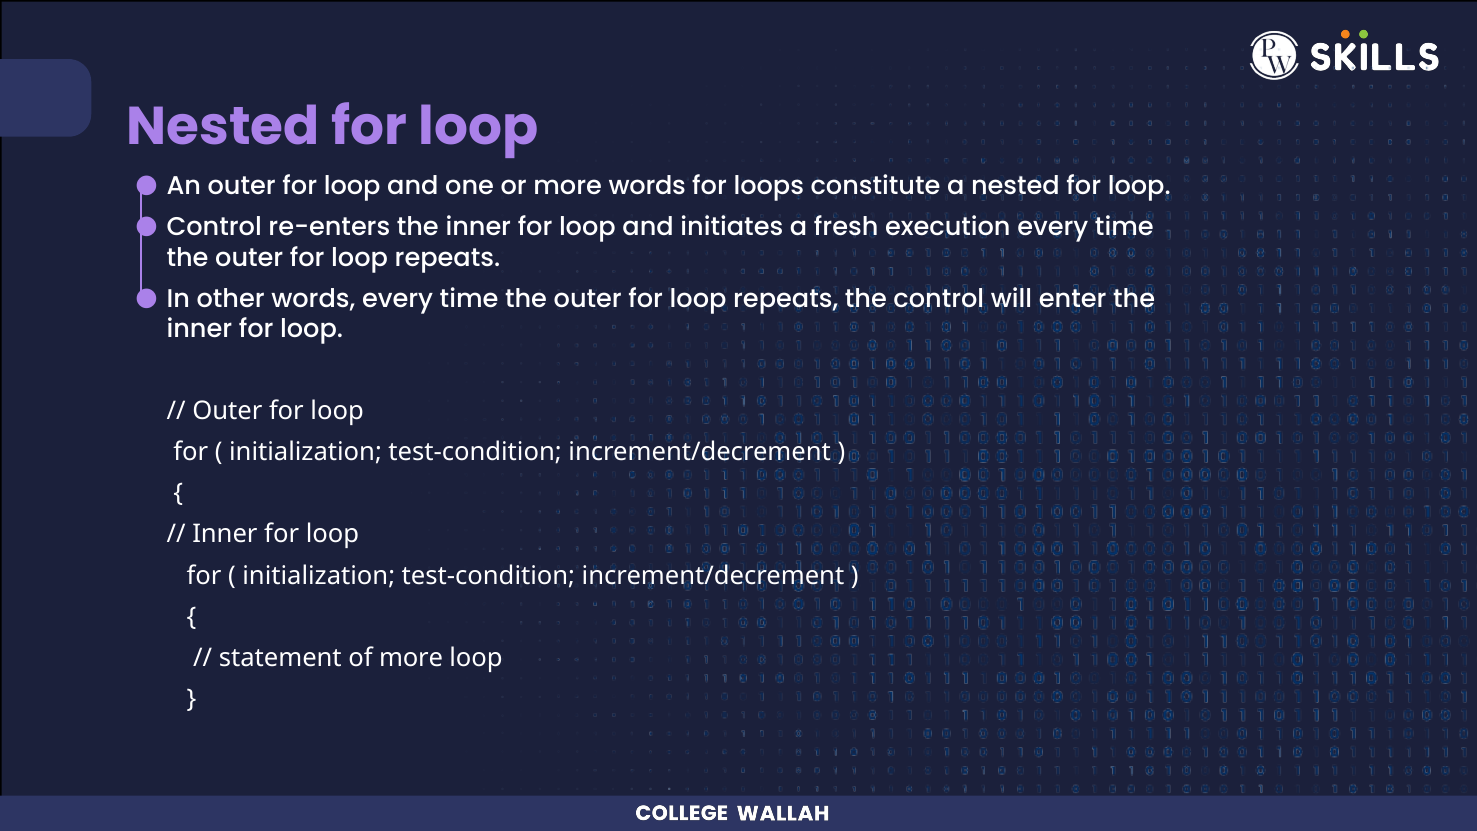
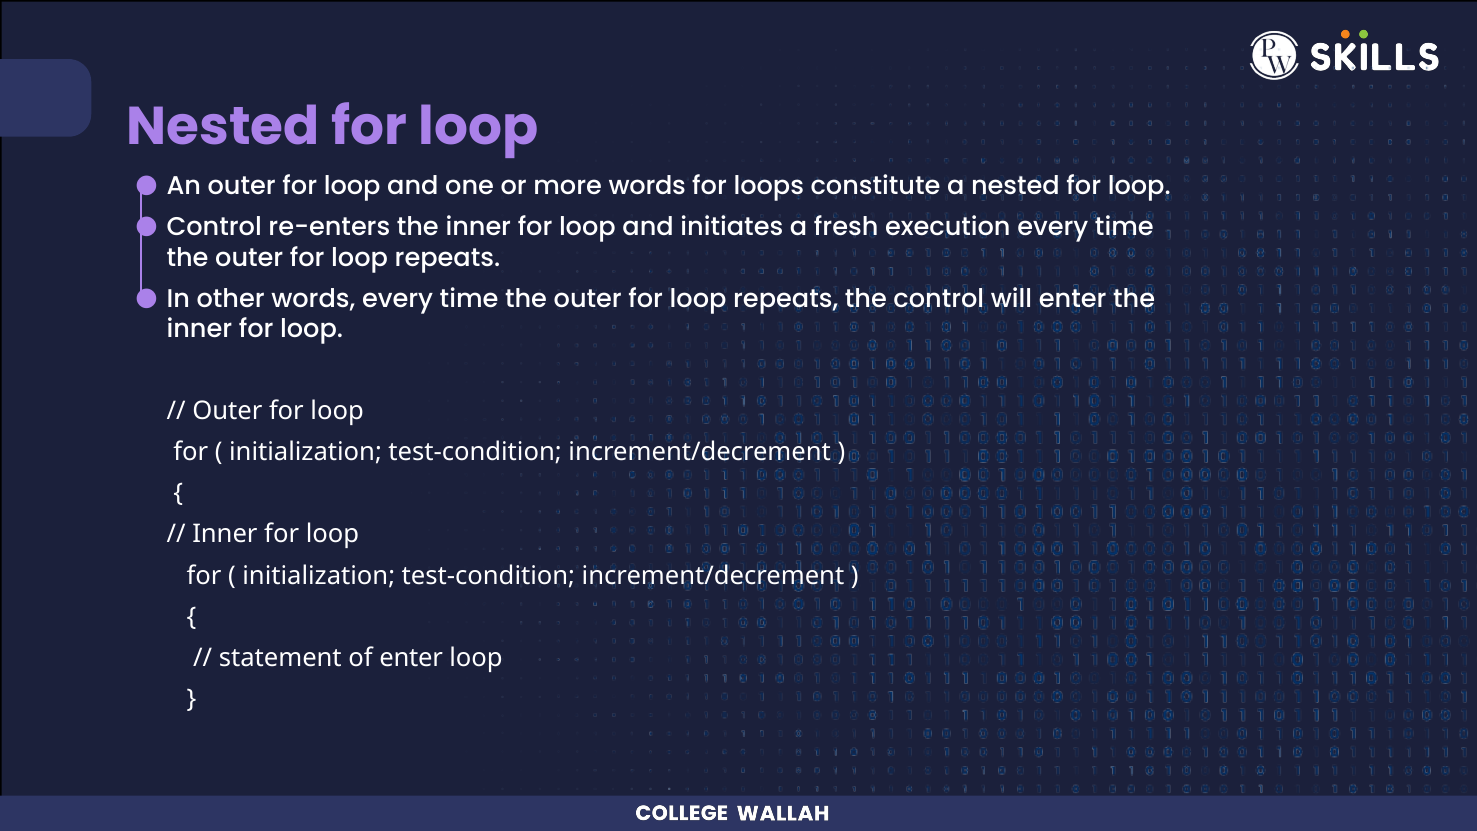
of more: more -> enter
